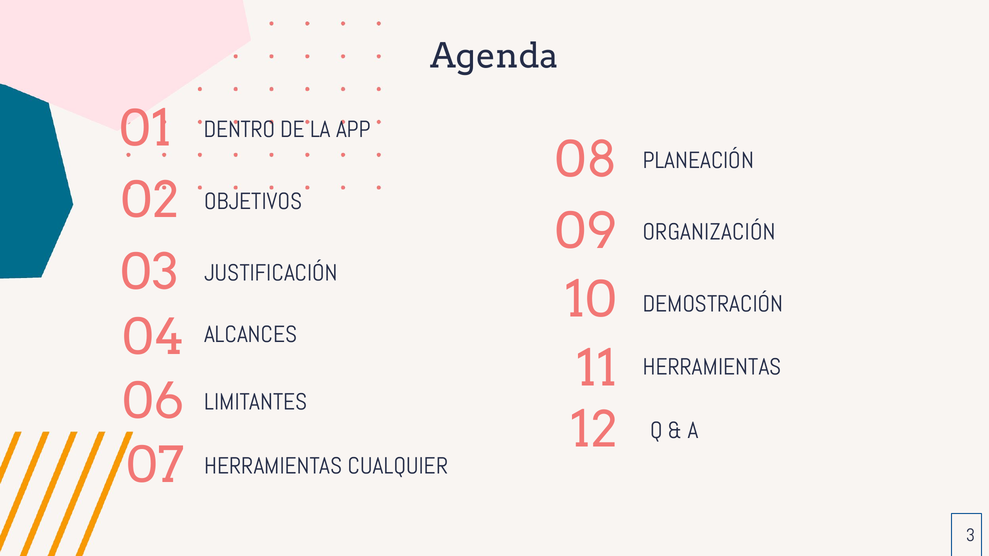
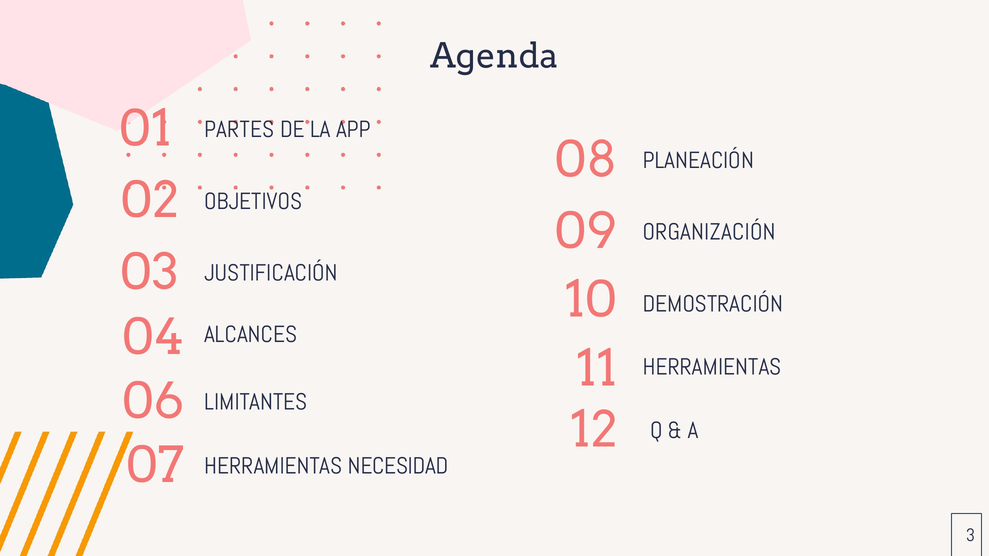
DENTRO: DENTRO -> PARTES
CUALQUIER: CUALQUIER -> NECESIDAD
